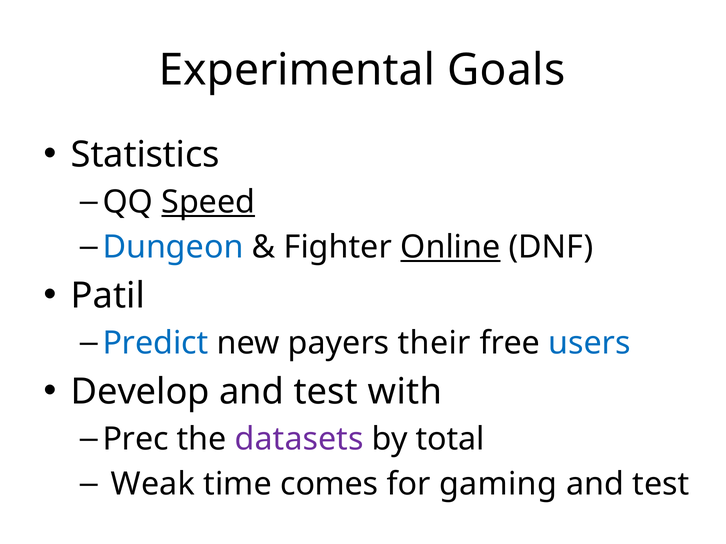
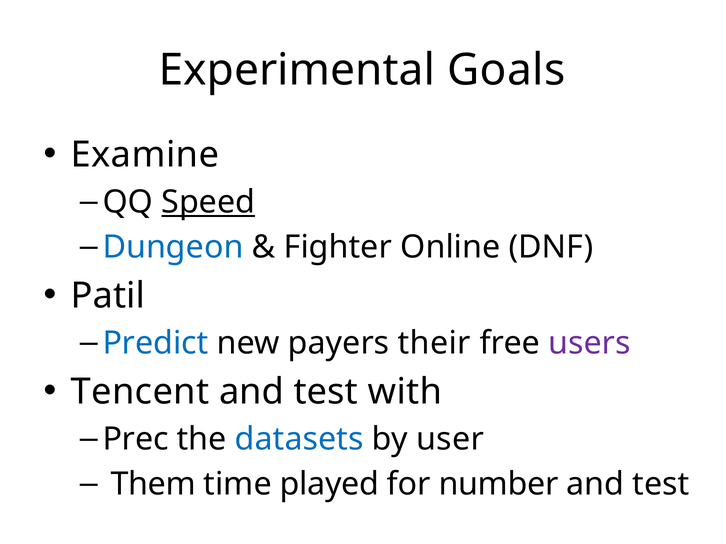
Statistics: Statistics -> Examine
Online underline: present -> none
users colour: blue -> purple
Develop: Develop -> Tencent
datasets colour: purple -> blue
total: total -> user
Weak: Weak -> Them
comes: comes -> played
gaming: gaming -> number
